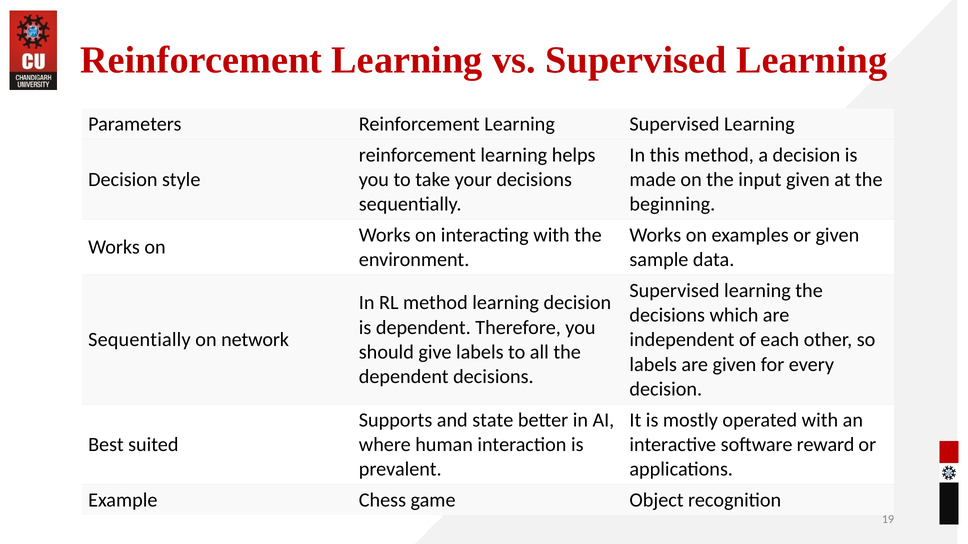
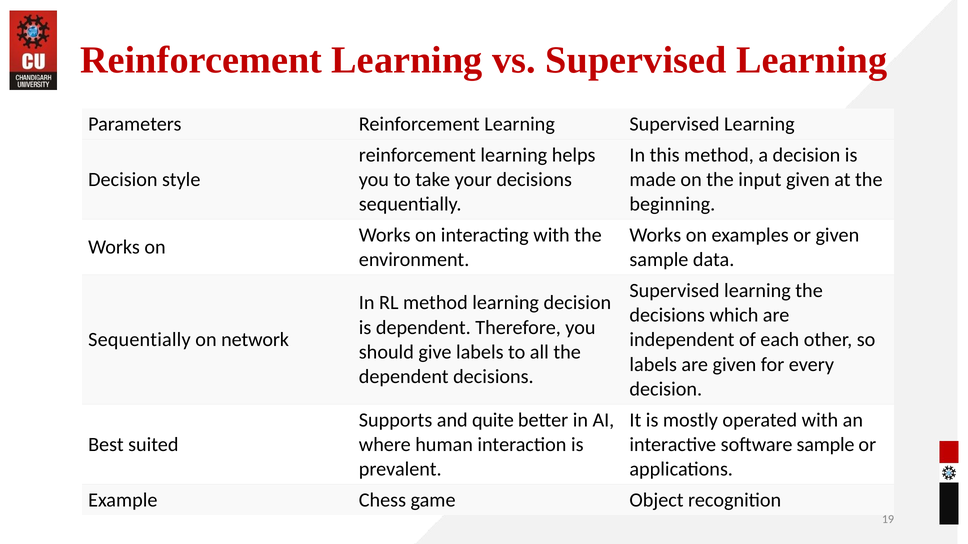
state: state -> quite
software reward: reward -> sample
